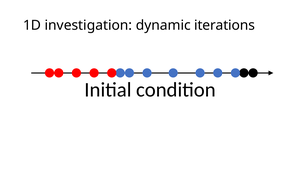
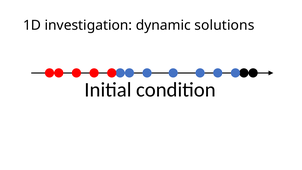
iterations: iterations -> solutions
